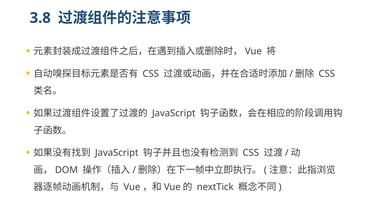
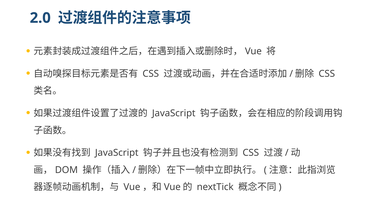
3.8: 3.8 -> 2.0
